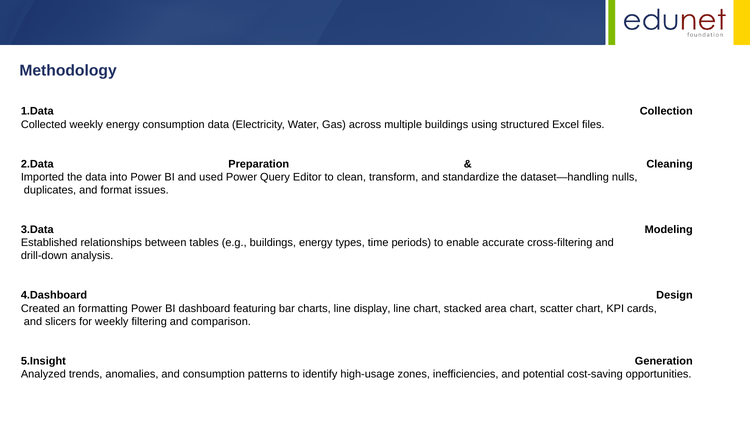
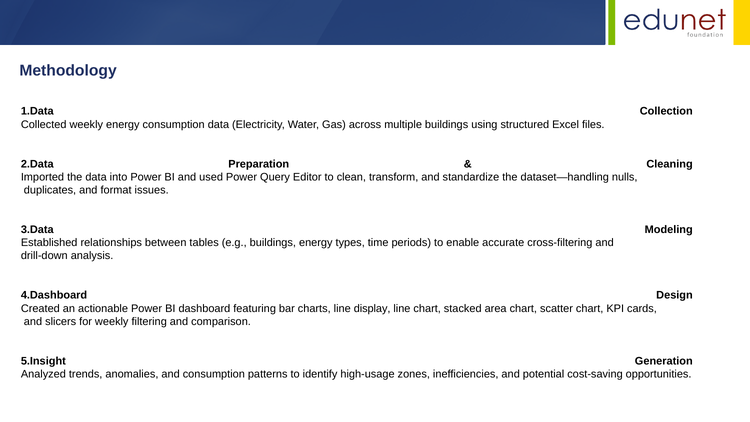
formatting: formatting -> actionable
